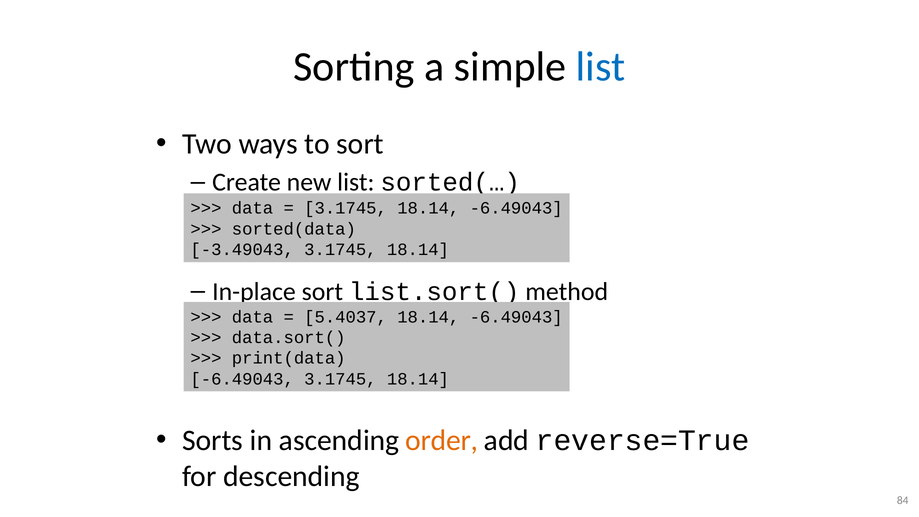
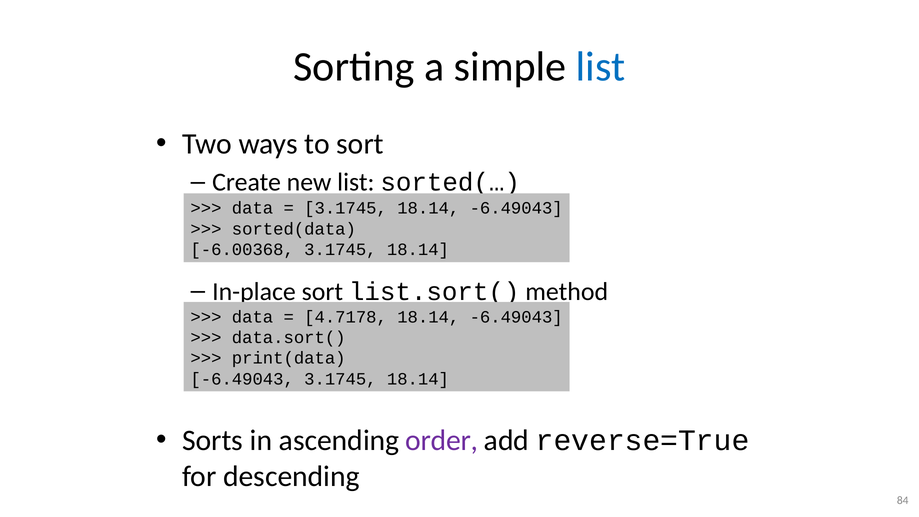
-3.49043: -3.49043 -> -6.00368
5.4037: 5.4037 -> 4.7178
order colour: orange -> purple
